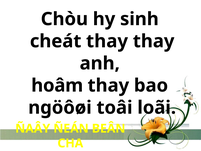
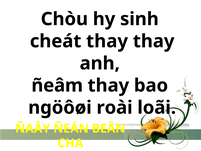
hoâm: hoâm -> ñeâm
toâi: toâi -> roài
